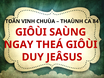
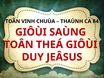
NGAY at (19, 45): NGAY -> TOÂN
